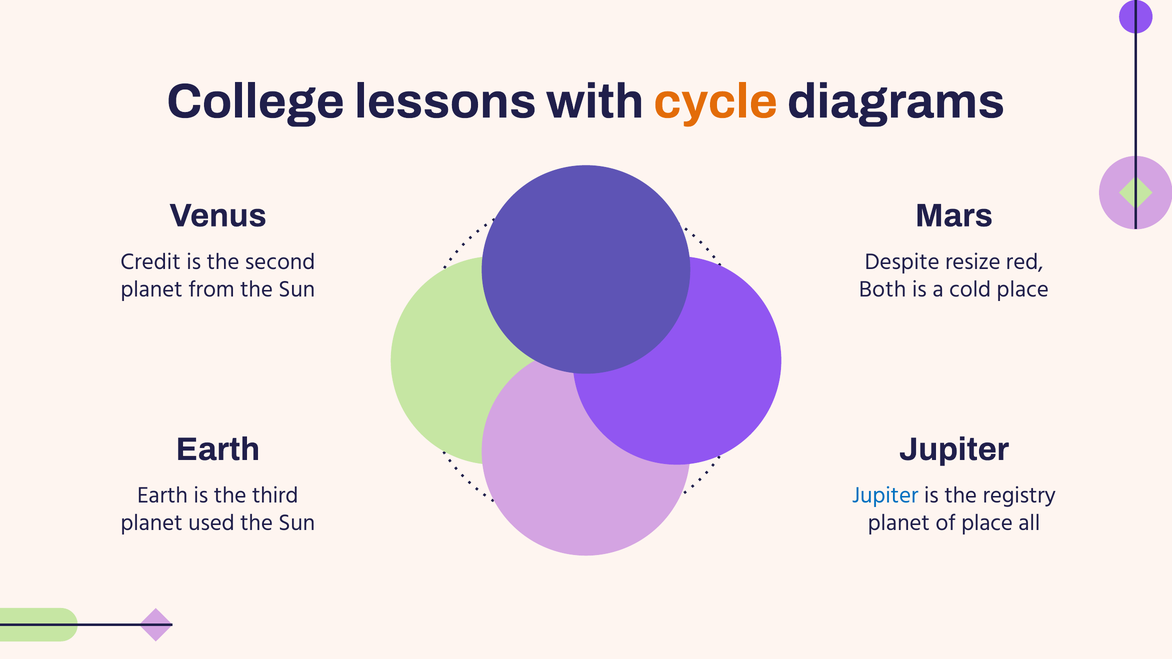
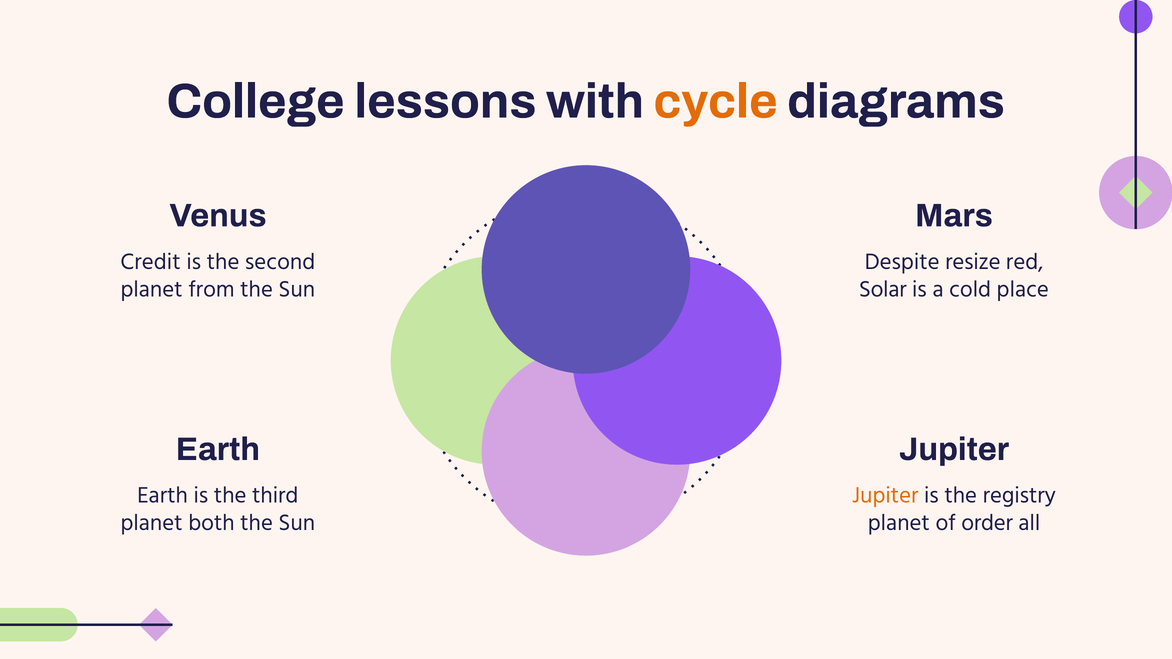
Both: Both -> Solar
Jupiter at (885, 496) colour: blue -> orange
used: used -> both
of place: place -> order
